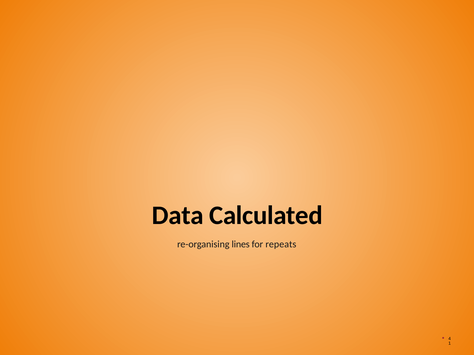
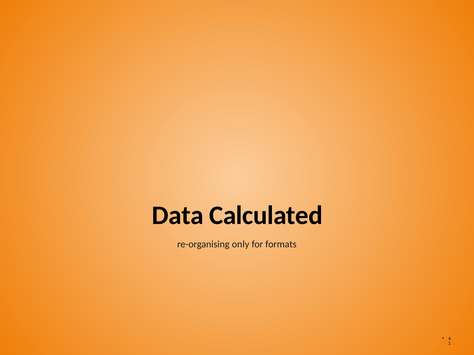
lines: lines -> only
repeats: repeats -> formats
